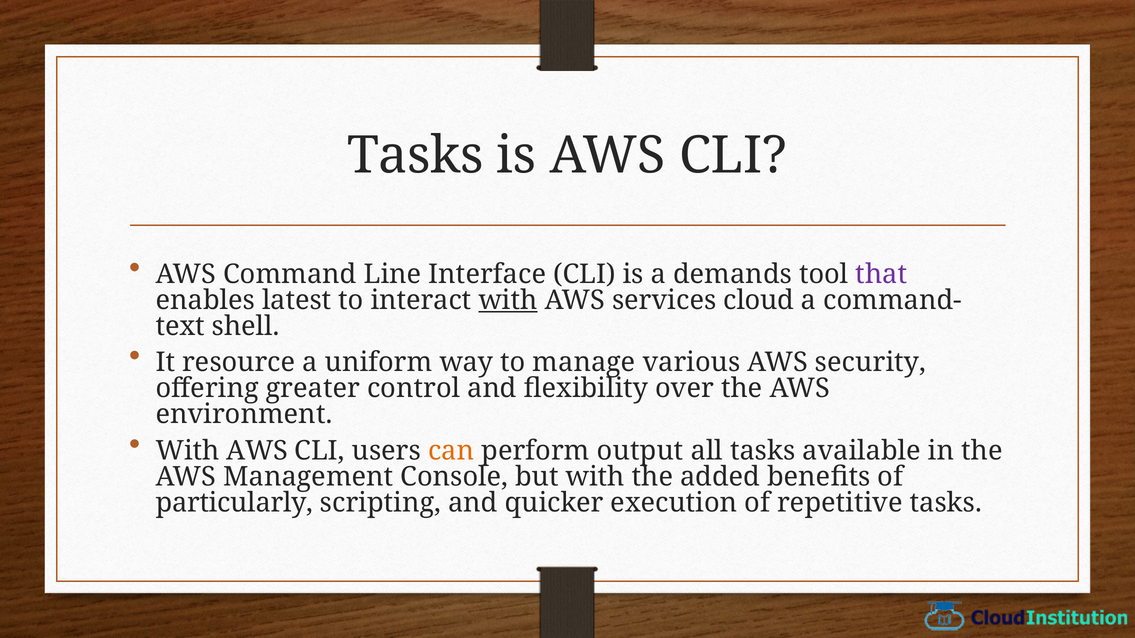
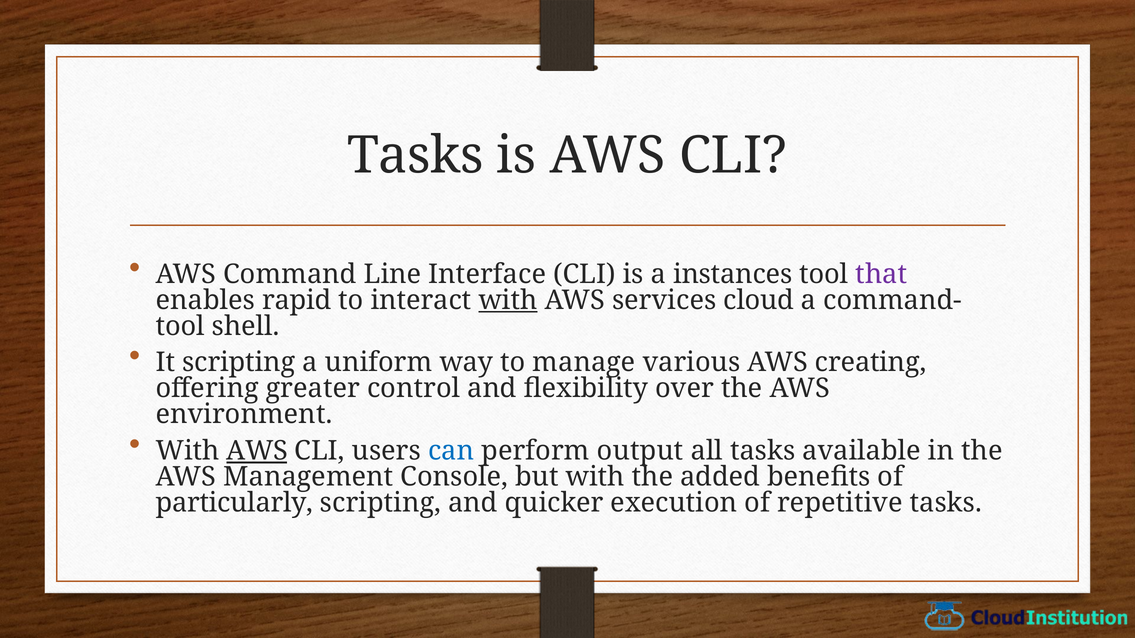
demands: demands -> instances
latest: latest -> rapid
text at (180, 326): text -> tool
It resource: resource -> scripting
security: security -> creating
AWS at (257, 451) underline: none -> present
can colour: orange -> blue
